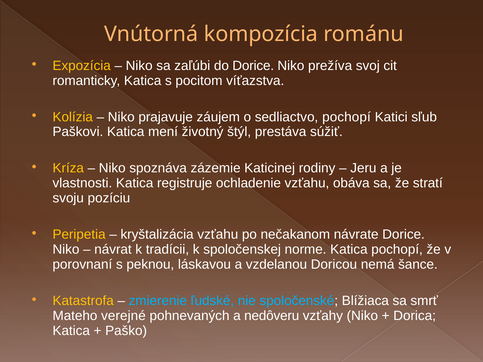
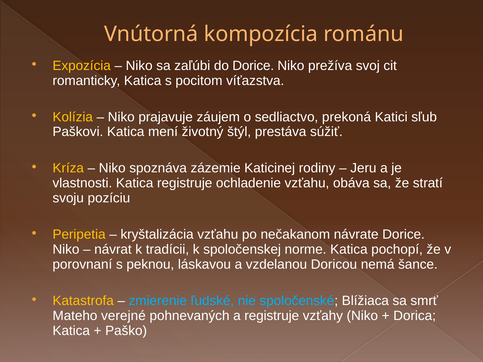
sedliactvo pochopí: pochopí -> prekoná
a nedôveru: nedôveru -> registruje
